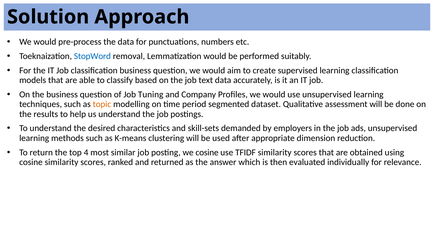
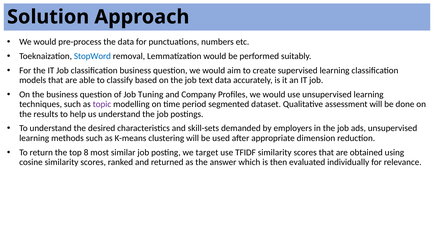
topic colour: orange -> purple
4: 4 -> 8
we cosine: cosine -> target
